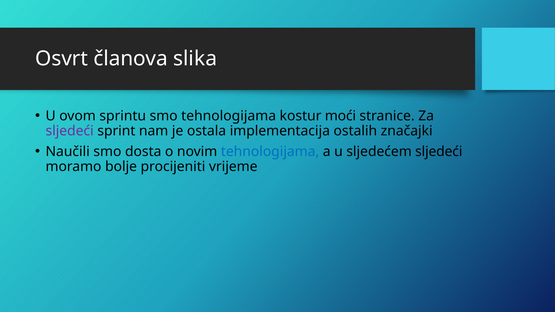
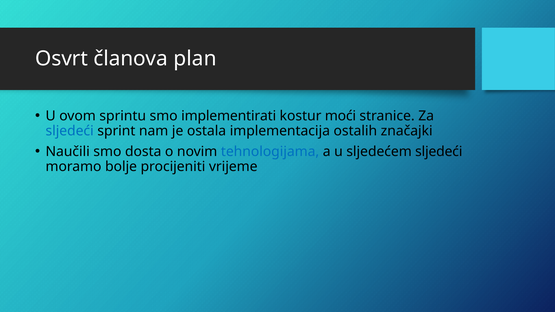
slika: slika -> plan
smo tehnologijama: tehnologijama -> implementirati
sljedeći at (70, 131) colour: purple -> blue
